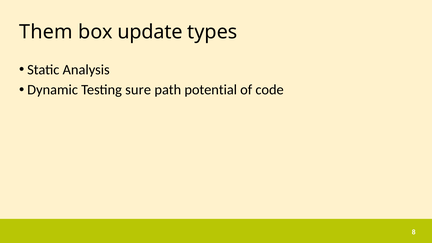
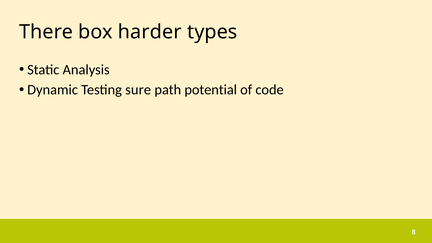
Them: Them -> There
update: update -> harder
